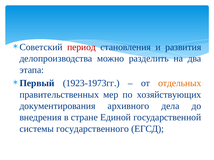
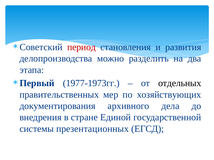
1923-1973гг: 1923-1973гг -> 1977-1973гг
отдельных colour: orange -> black
государственного: государственного -> презентационных
